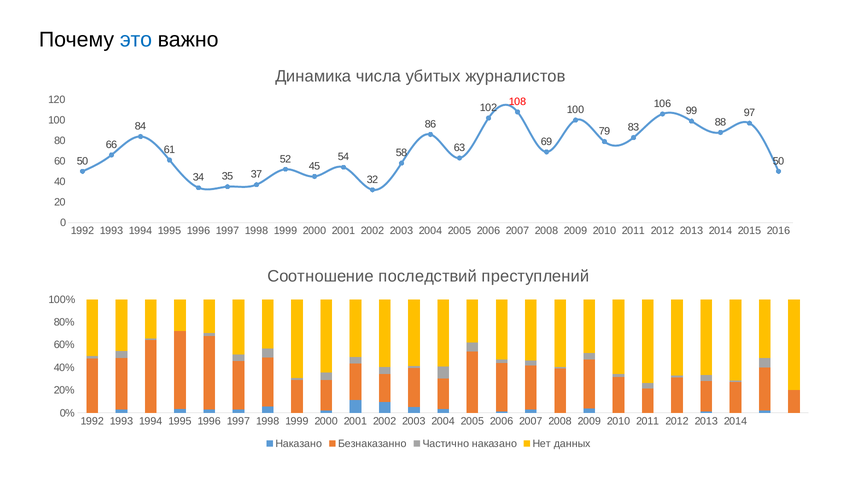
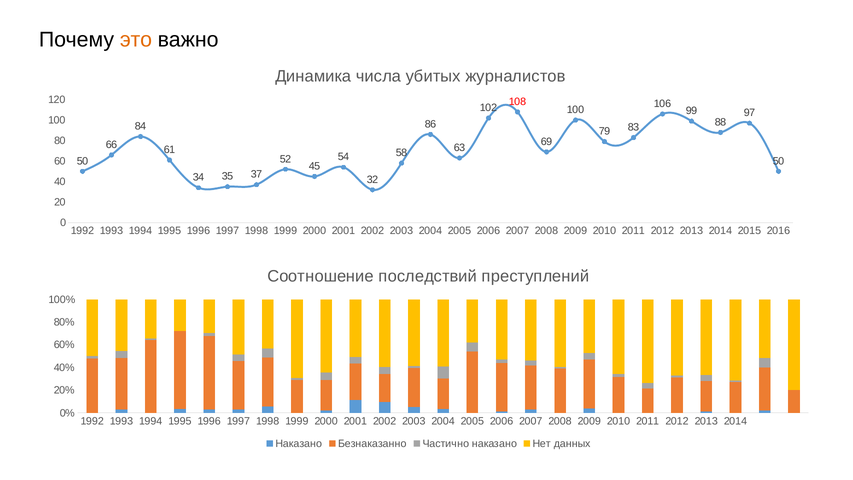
это colour: blue -> orange
